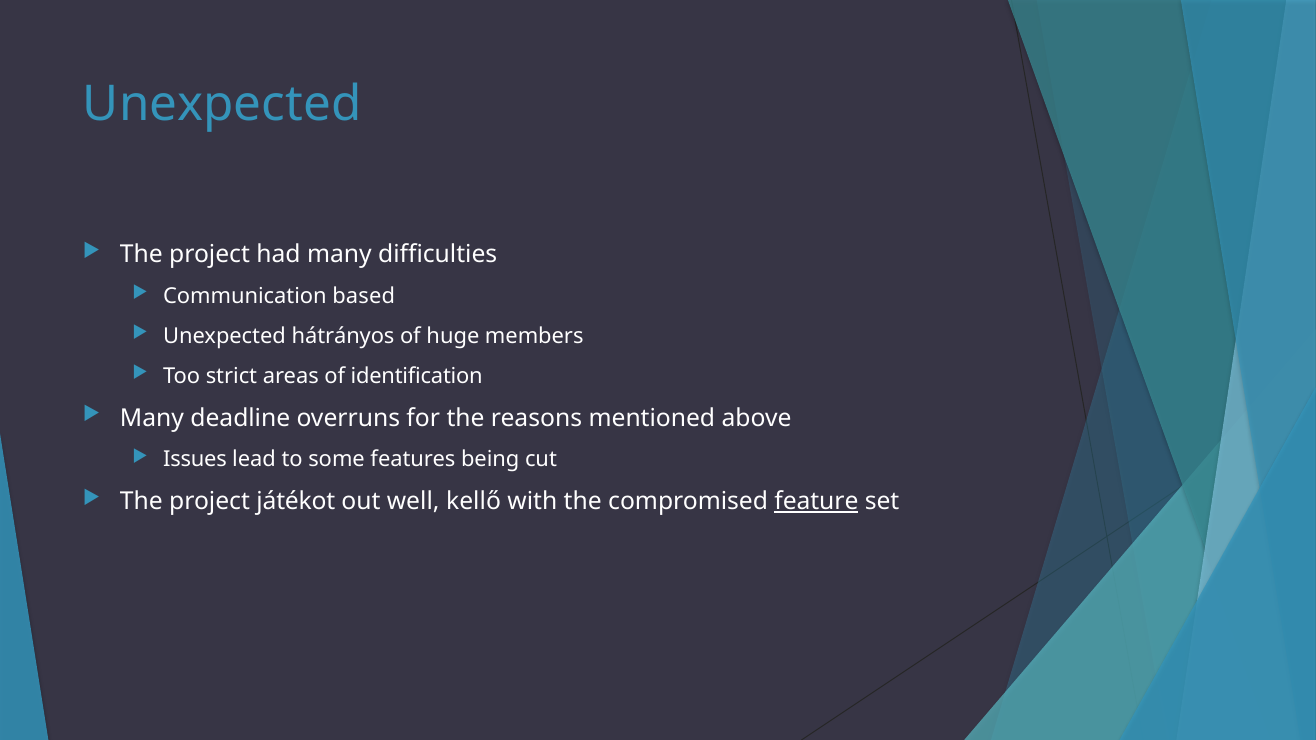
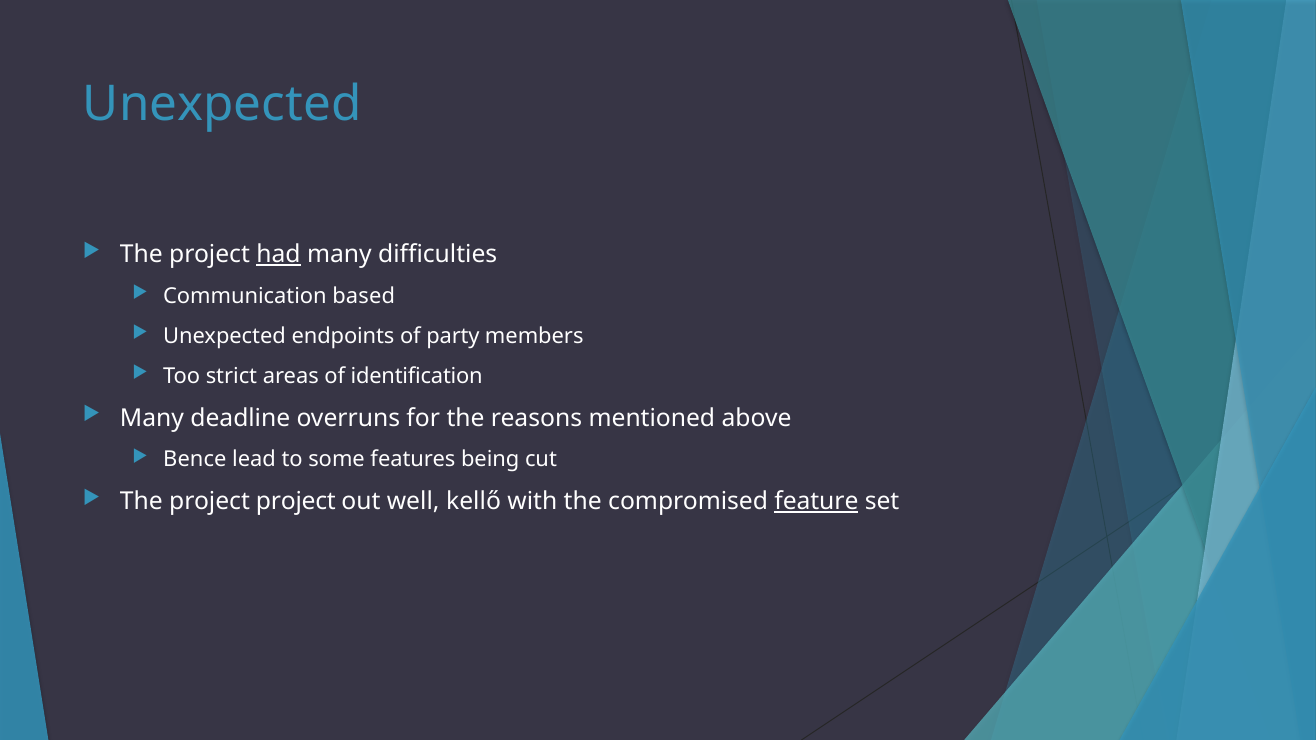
had underline: none -> present
hátrányos: hátrányos -> endpoints
huge: huge -> party
Issues: Issues -> Bence
project játékot: játékot -> project
